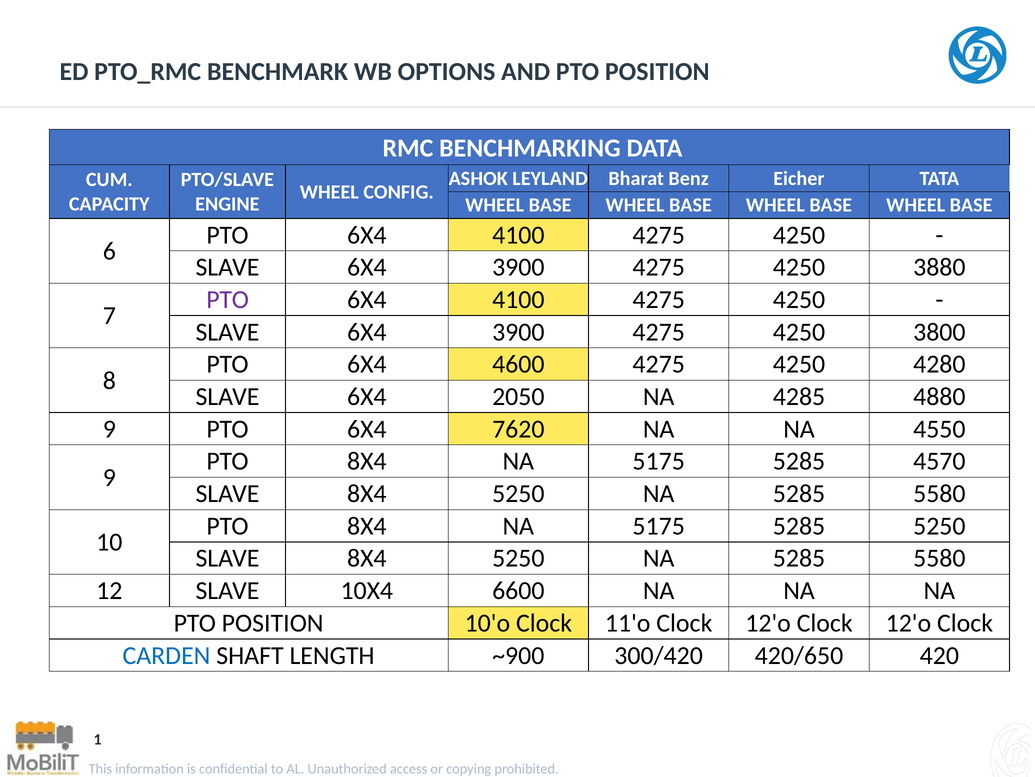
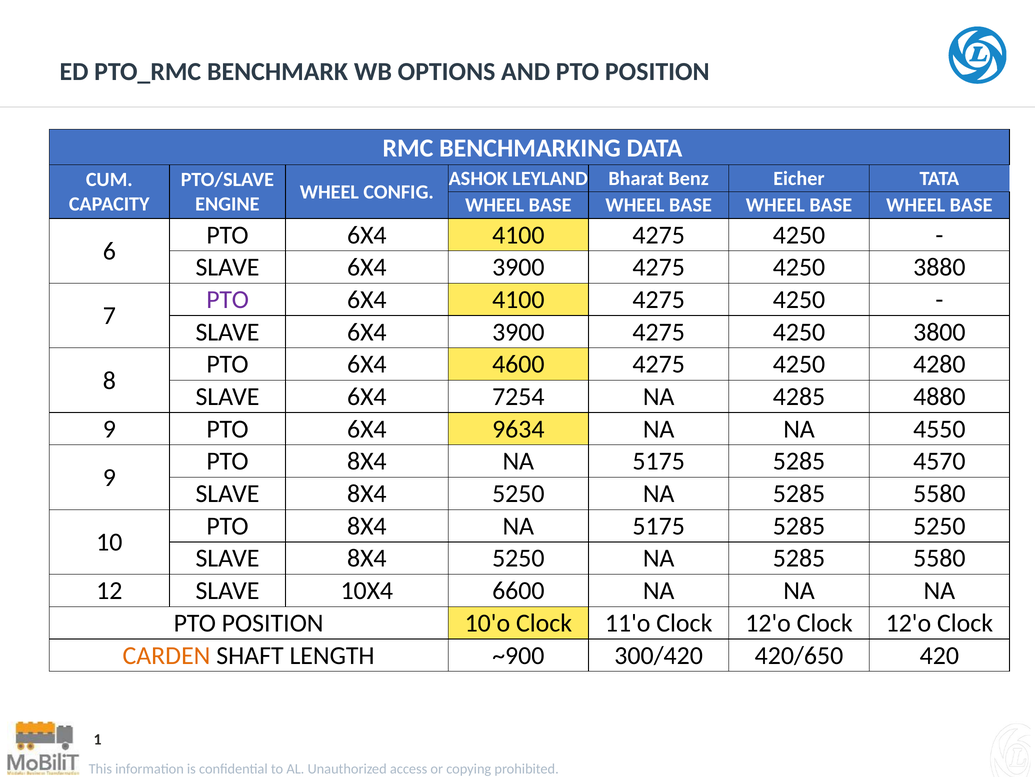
2050: 2050 -> 7254
7620: 7620 -> 9634
CARDEN colour: blue -> orange
